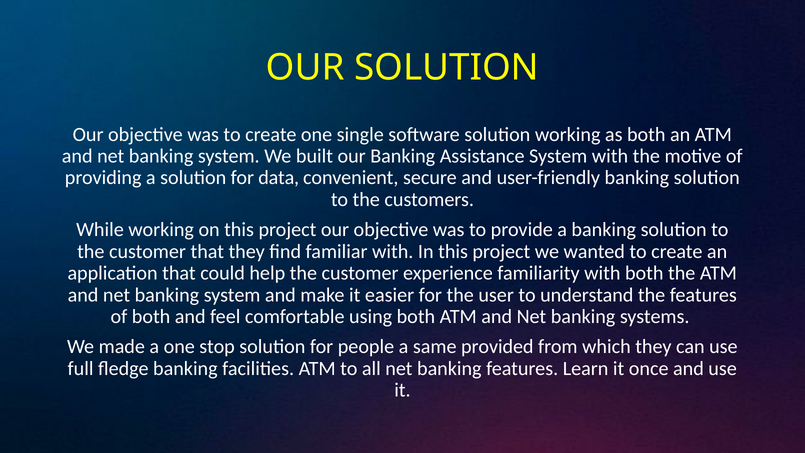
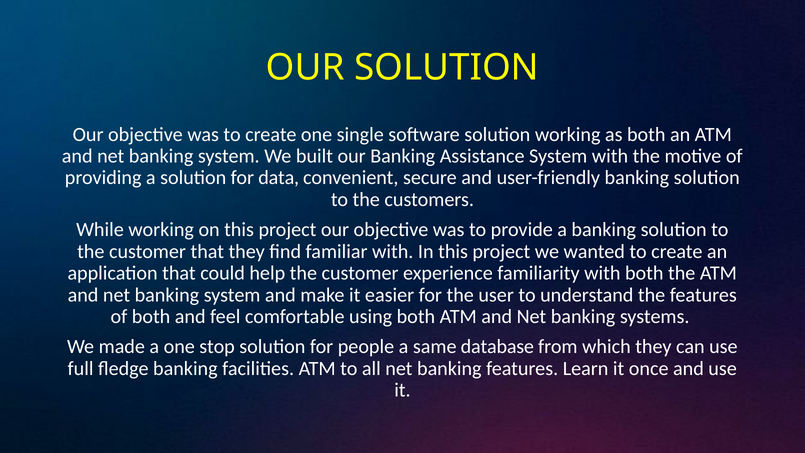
provided: provided -> database
